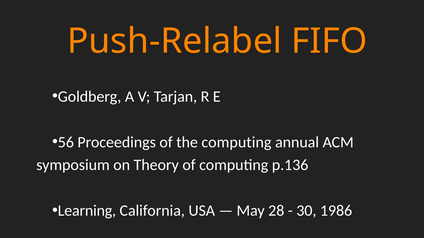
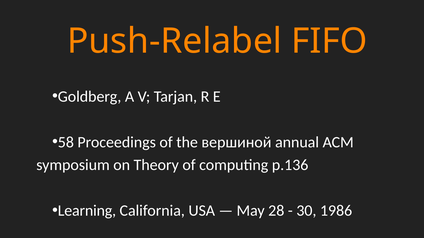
56: 56 -> 58
the computing: computing -> вершиной
